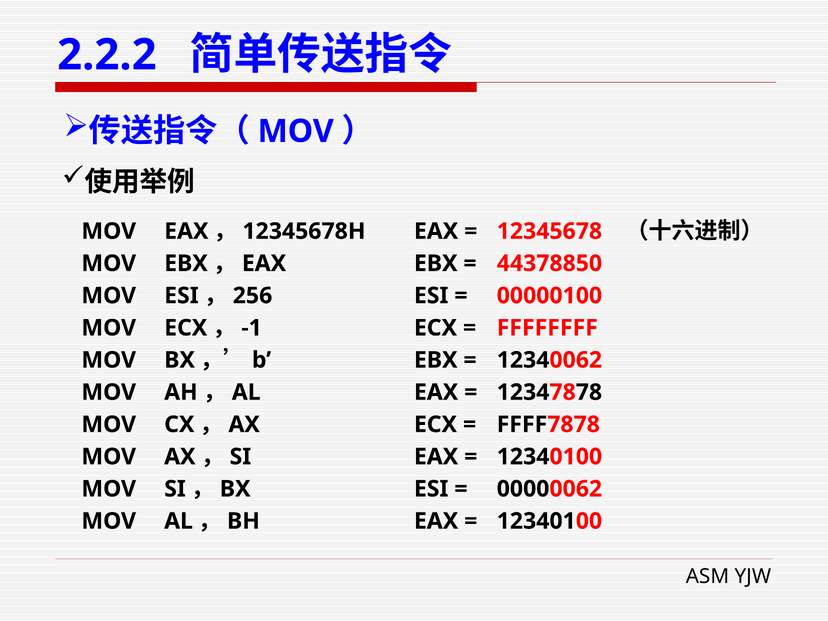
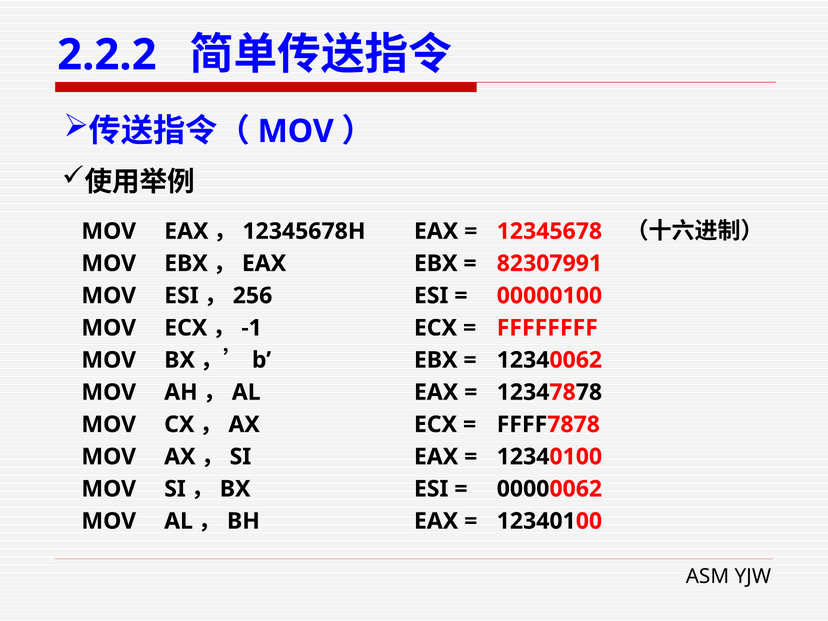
44378850: 44378850 -> 82307991
